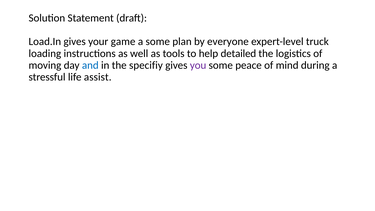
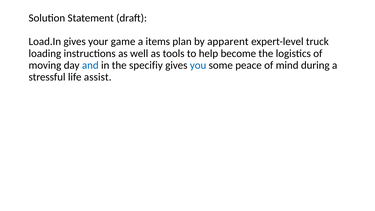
a some: some -> items
everyone: everyone -> apparent
detailed: detailed -> become
you colour: purple -> blue
